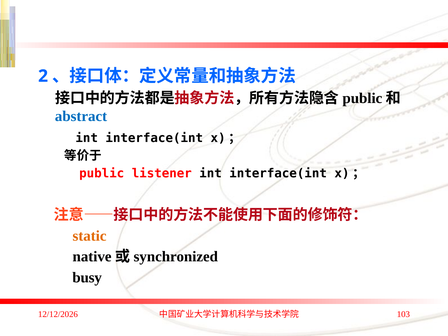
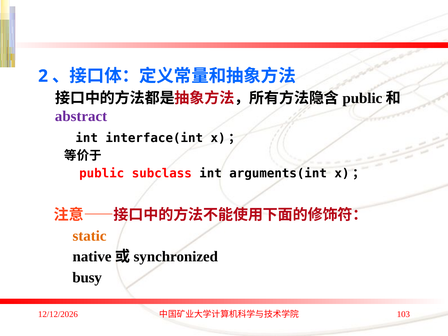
abstract colour: blue -> purple
listener: listener -> subclass
interface(int at (278, 173): interface(int -> arguments(int
